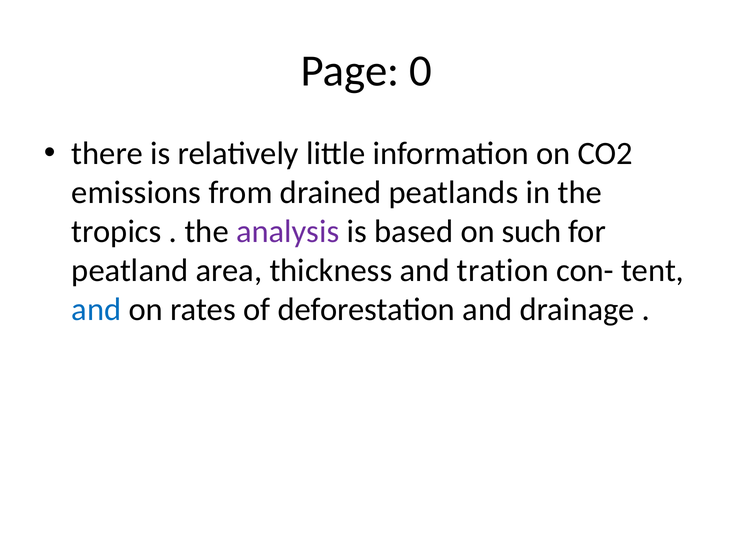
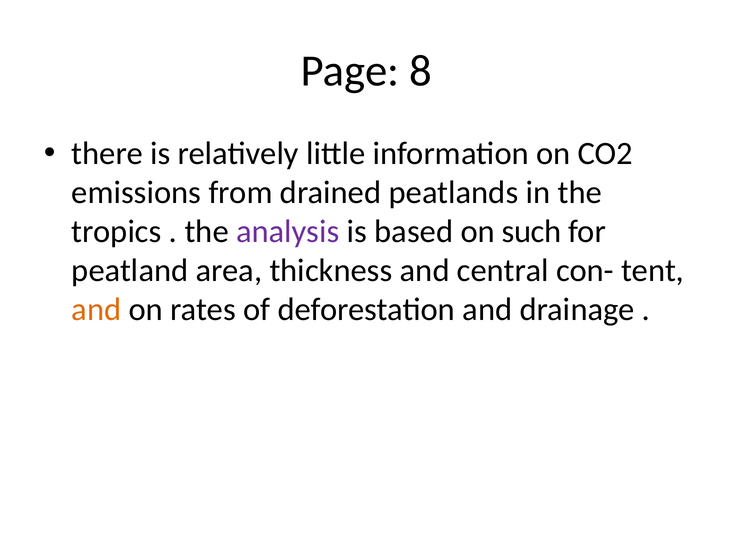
0: 0 -> 8
tration: tration -> central
and at (96, 310) colour: blue -> orange
